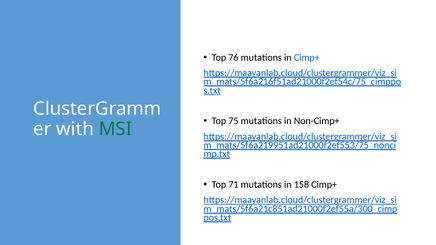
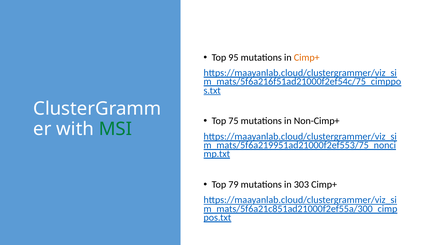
76: 76 -> 95
Cimp+ at (307, 58) colour: blue -> orange
71: 71 -> 79
158: 158 -> 303
